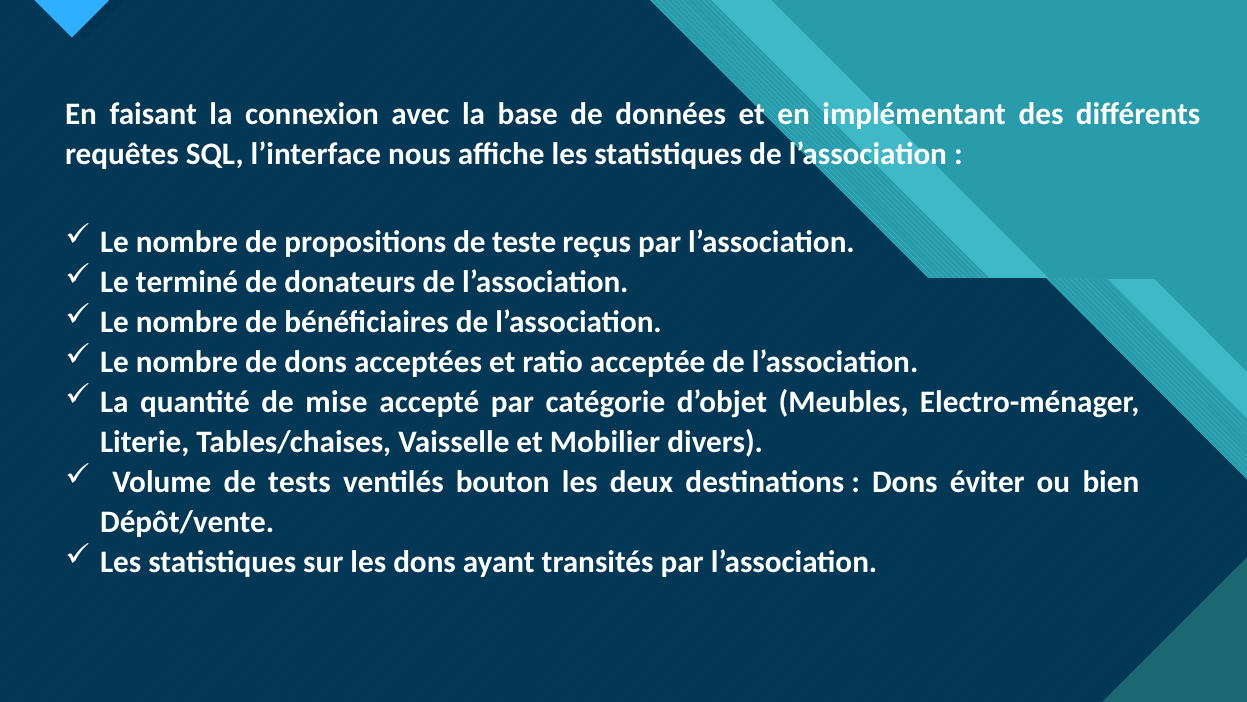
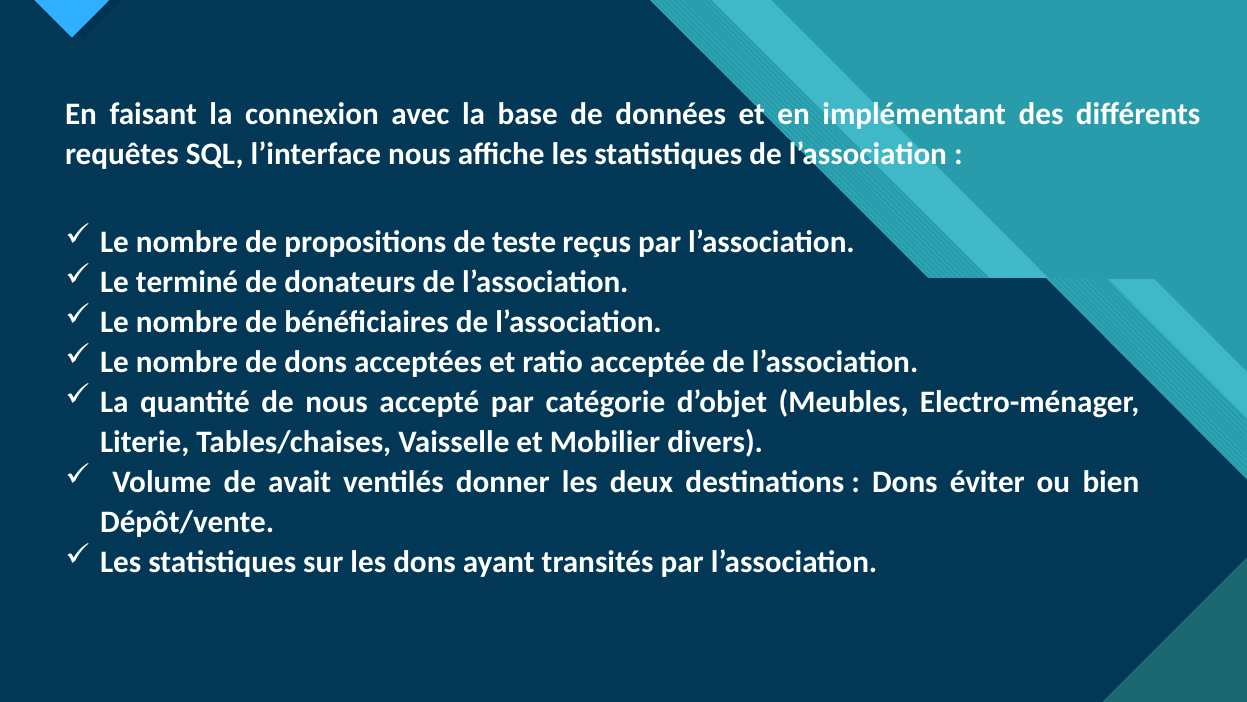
de mise: mise -> nous
tests: tests -> avait
bouton: bouton -> donner
